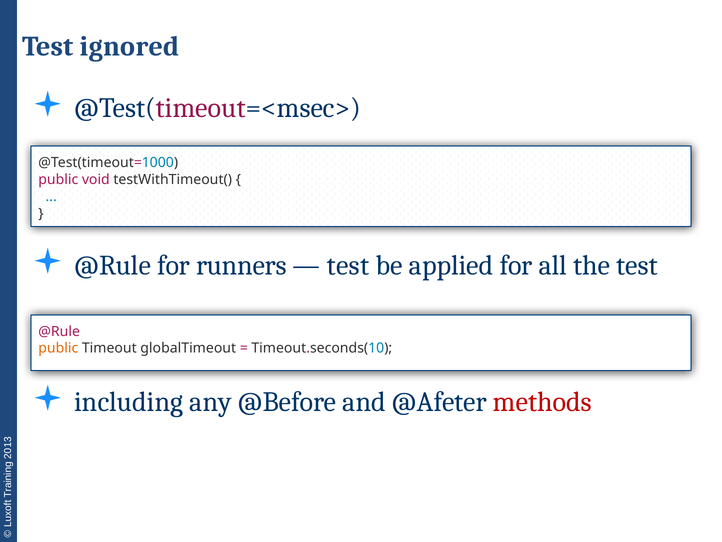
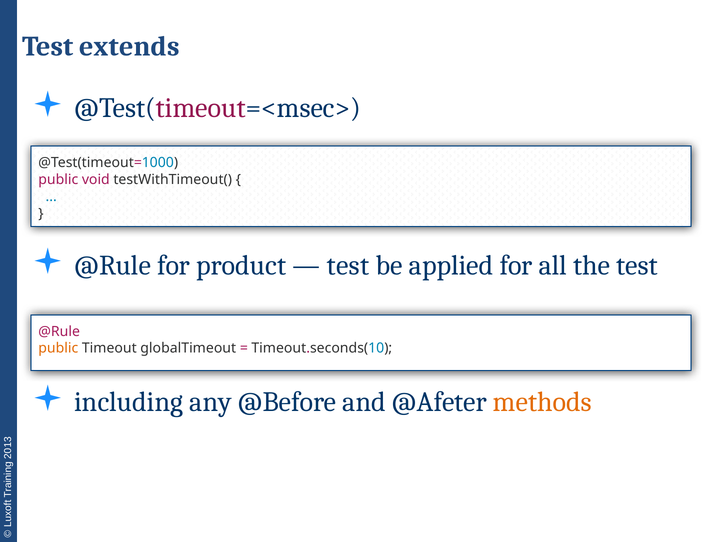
ignored: ignored -> extends
runners: runners -> product
methods colour: red -> orange
